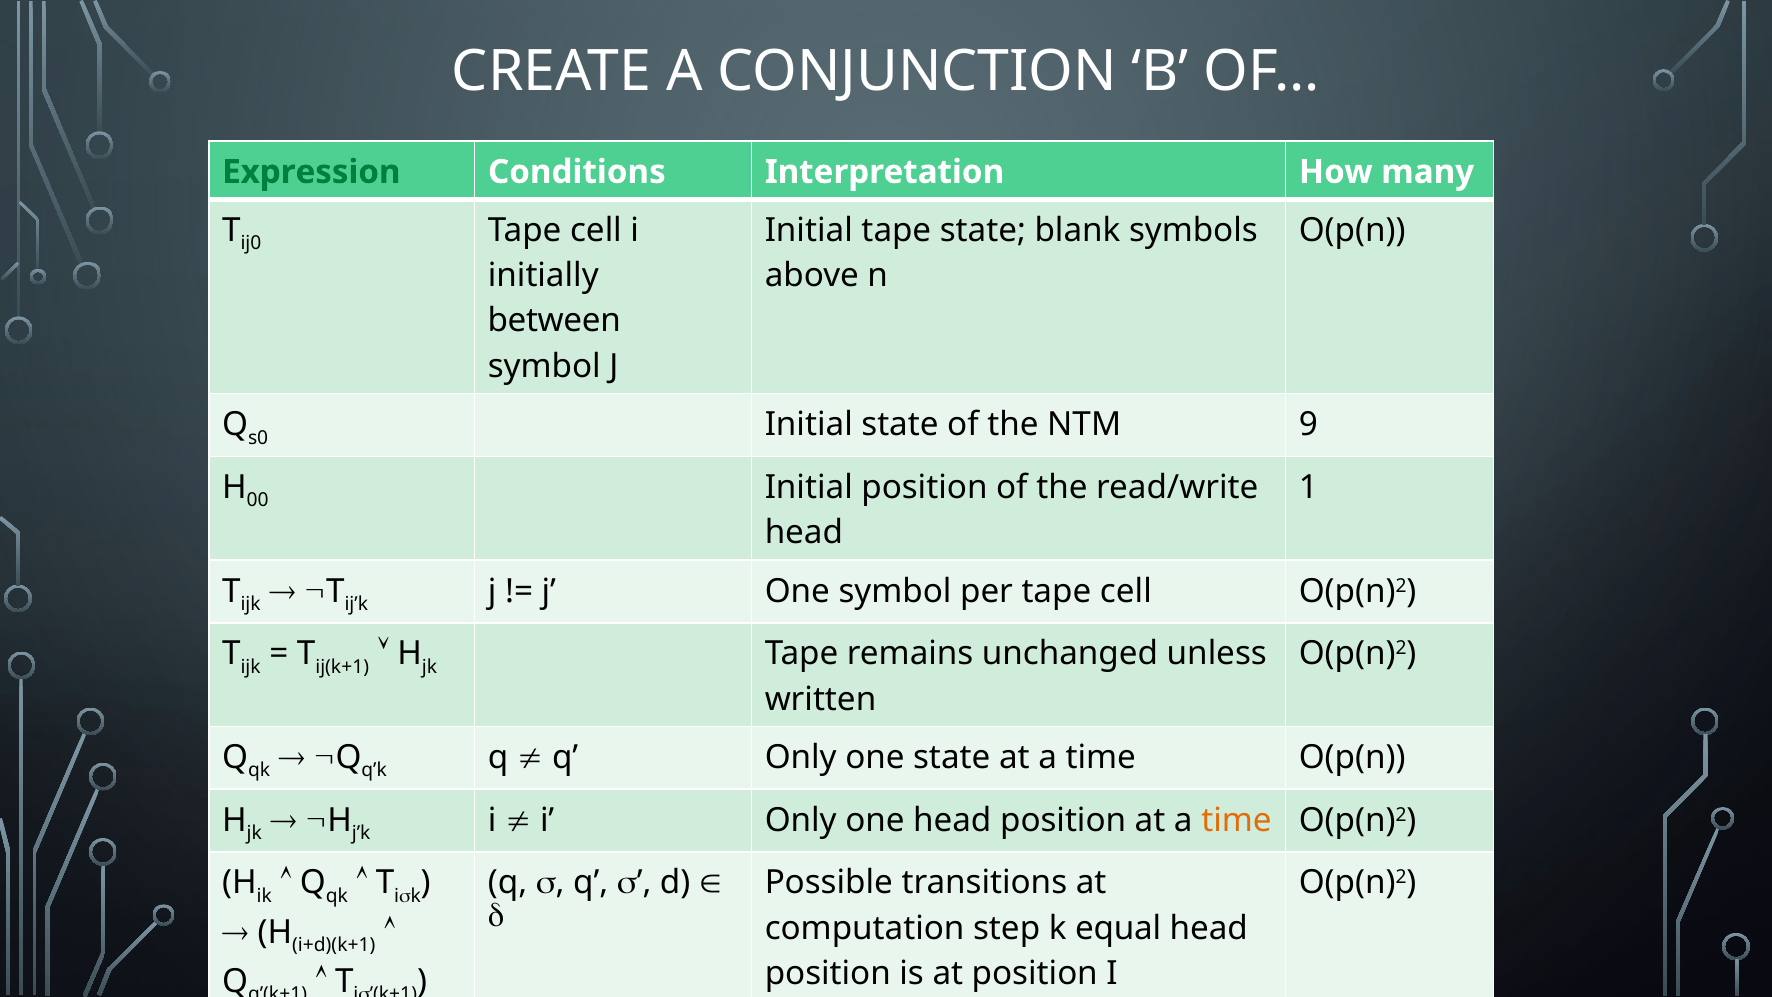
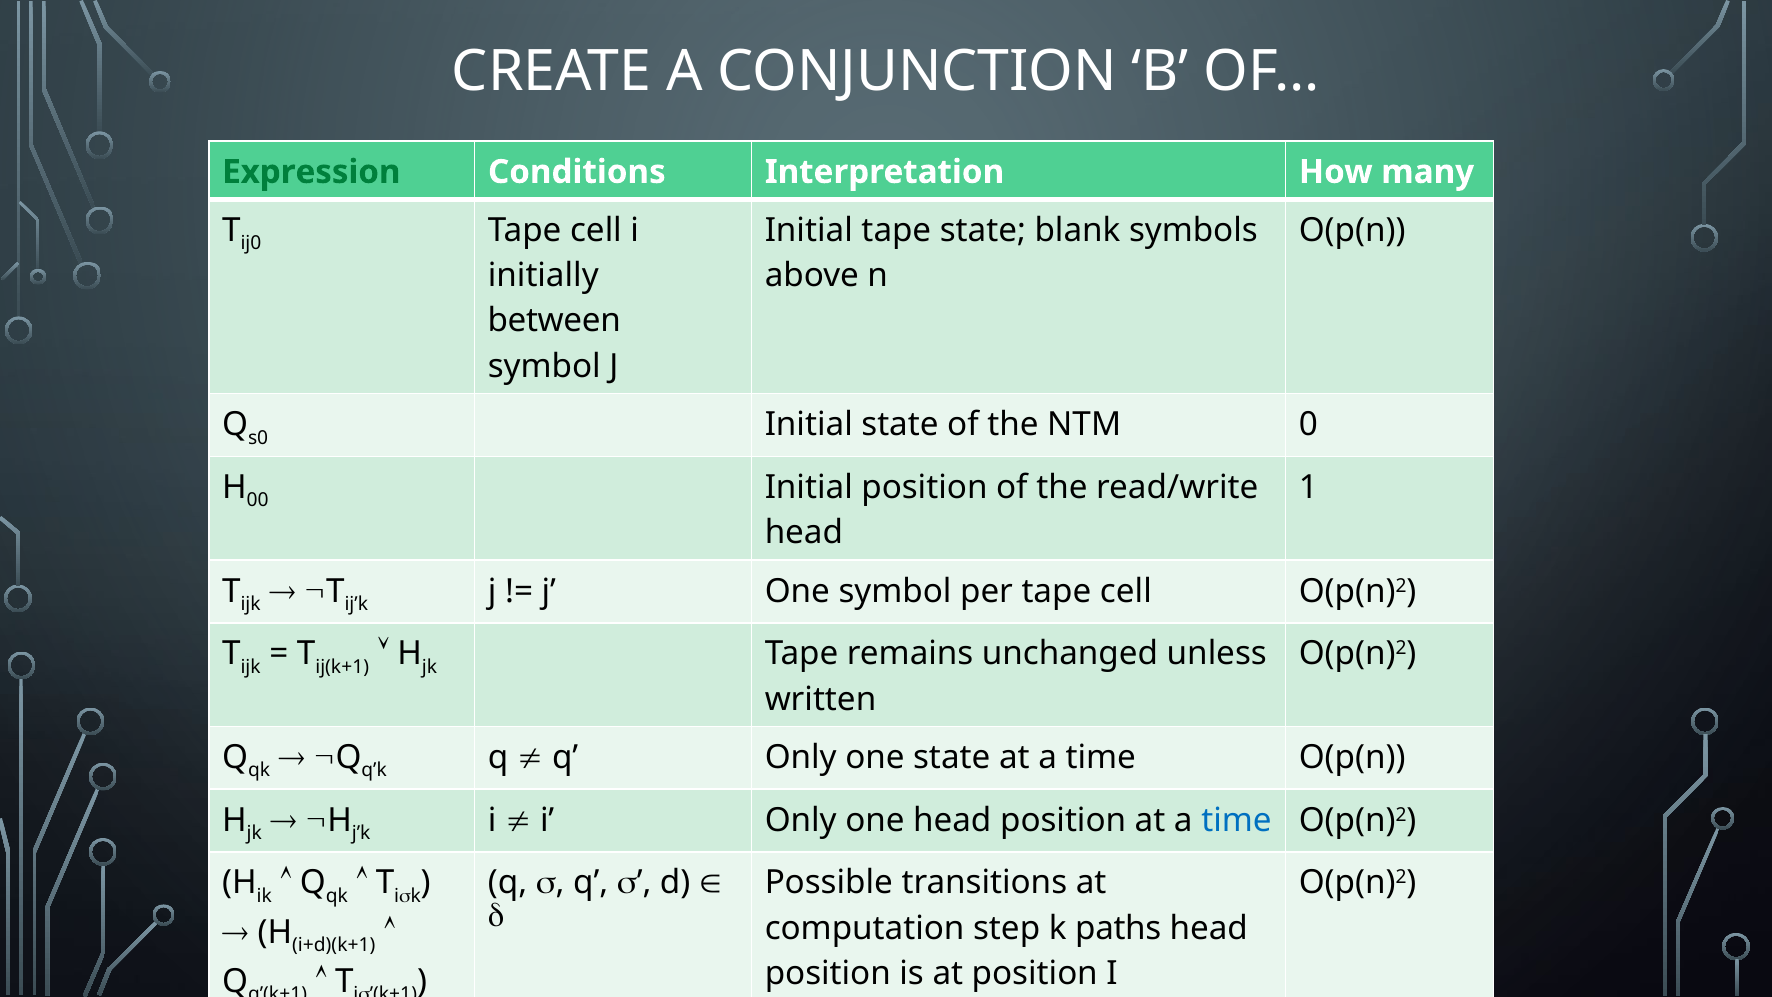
9: 9 -> 0
time at (1237, 820) colour: orange -> blue
equal: equal -> paths
